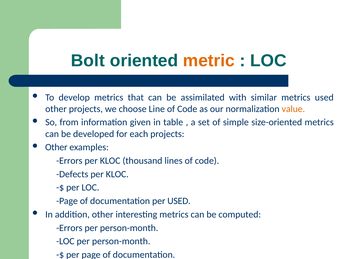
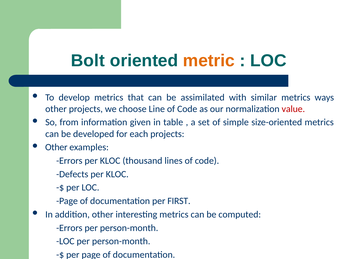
metrics used: used -> ways
value colour: orange -> red
per USED: USED -> FIRST
